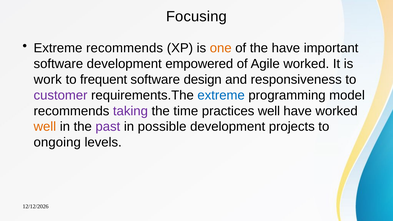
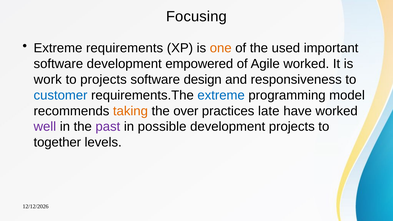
Extreme recommends: recommends -> requirements
the have: have -> used
to frequent: frequent -> projects
customer colour: purple -> blue
taking colour: purple -> orange
time: time -> over
practices well: well -> late
well at (45, 127) colour: orange -> purple
ongoing: ongoing -> together
